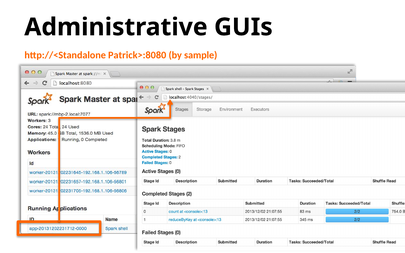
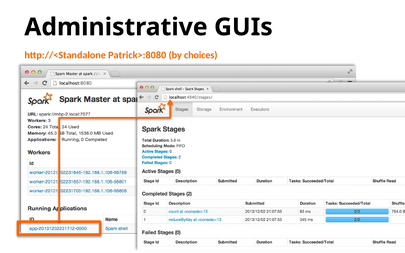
sample: sample -> choices
